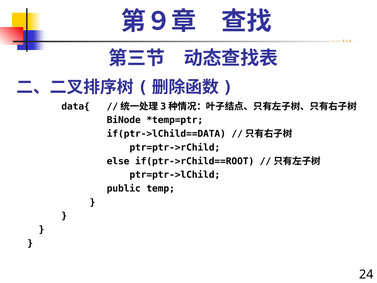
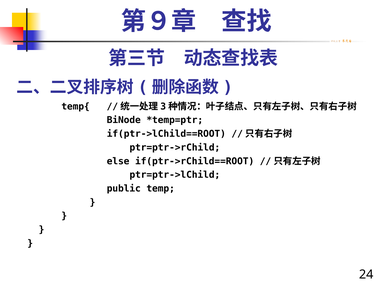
data{: data{ -> temp{
if(ptr->lChild==DATA: if(ptr->lChild==DATA -> if(ptr->lChild==ROOT
